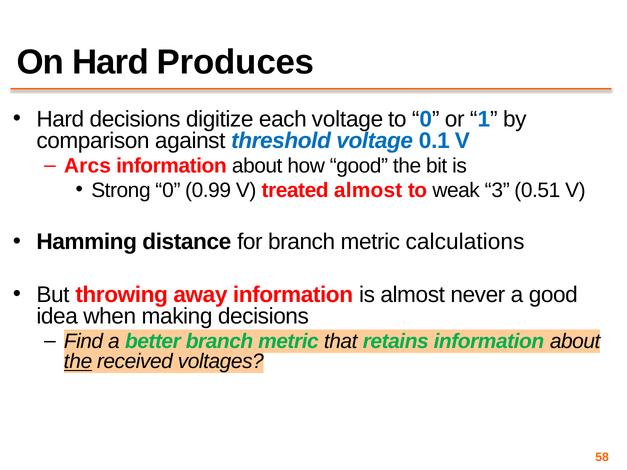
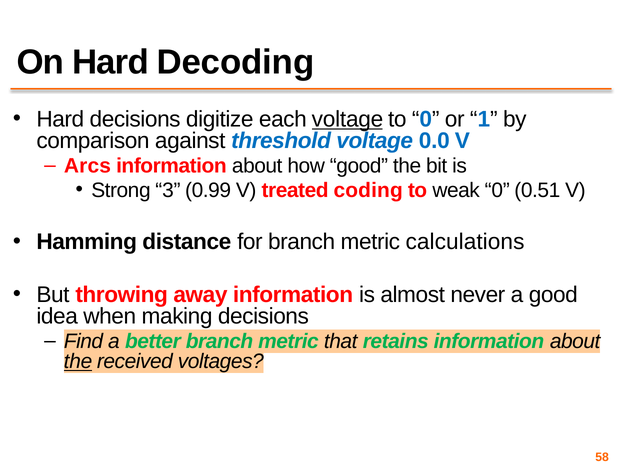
Produces: Produces -> Decoding
voltage at (348, 119) underline: none -> present
0.1: 0.1 -> 0.0
Strong 0: 0 -> 3
treated almost: almost -> coding
weak 3: 3 -> 0
